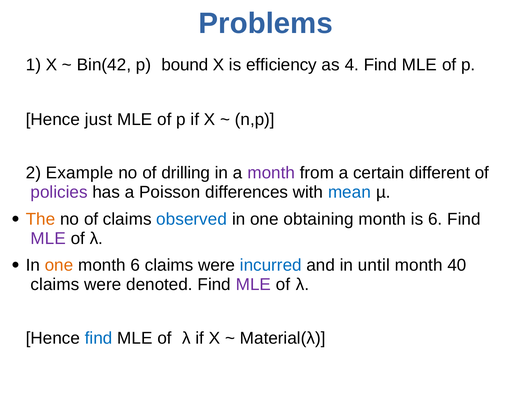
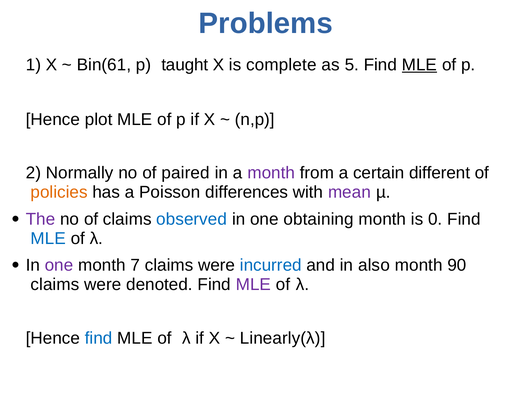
Bin(42: Bin(42 -> Bin(61
bound: bound -> taught
efficiency: efficiency -> complete
4: 4 -> 5
MLE at (419, 65) underline: none -> present
just: just -> plot
Example: Example -> Normally
drilling: drilling -> paired
policies colour: purple -> orange
mean colour: blue -> purple
The colour: orange -> purple
is 6: 6 -> 0
MLE at (48, 238) colour: purple -> blue
one at (59, 265) colour: orange -> purple
month 6: 6 -> 7
until: until -> also
40: 40 -> 90
Material(λ: Material(λ -> Linearly(λ
